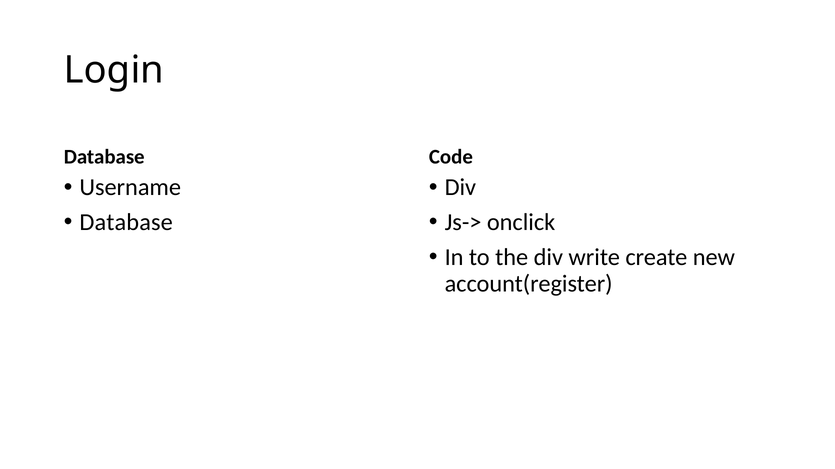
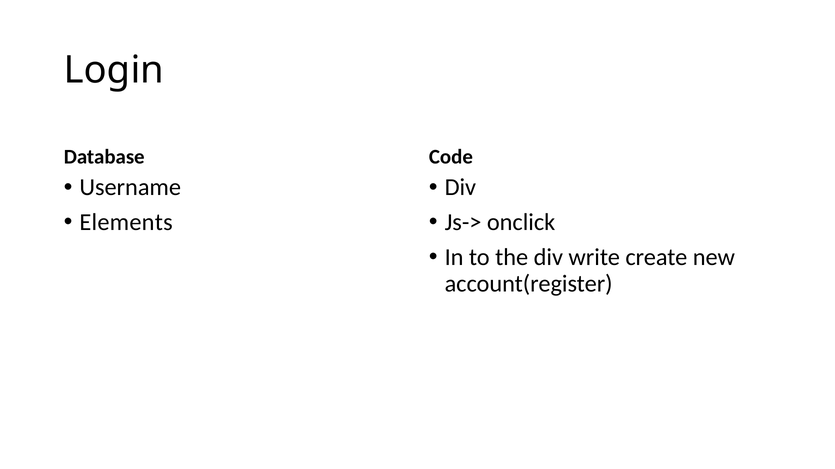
Database at (126, 223): Database -> Elements
